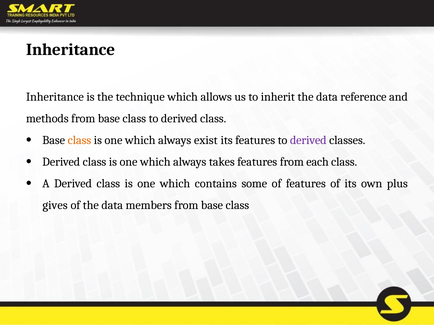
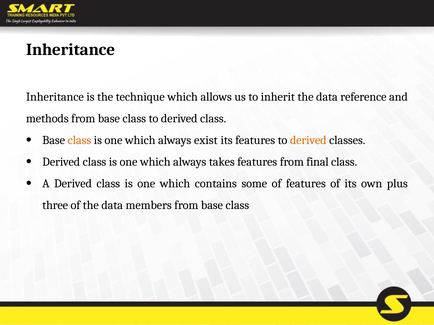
derived at (308, 140) colour: purple -> orange
each: each -> final
gives: gives -> three
